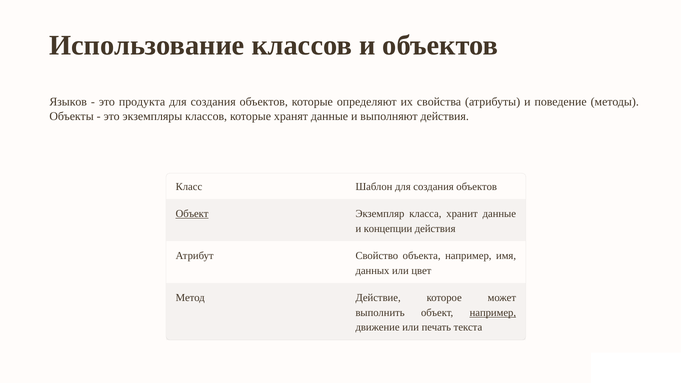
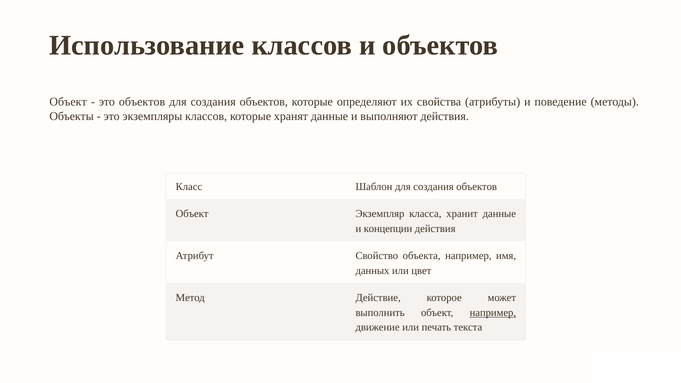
Языков at (68, 102): Языков -> Объект
это продукта: продукта -> объектов
Объект at (192, 214) underline: present -> none
